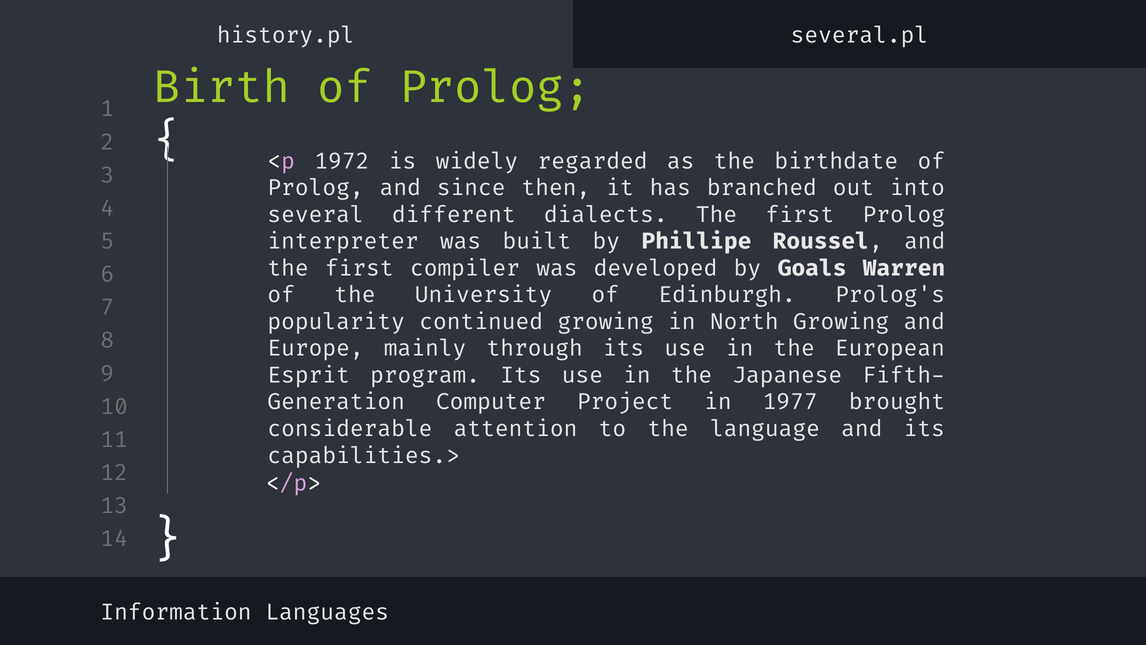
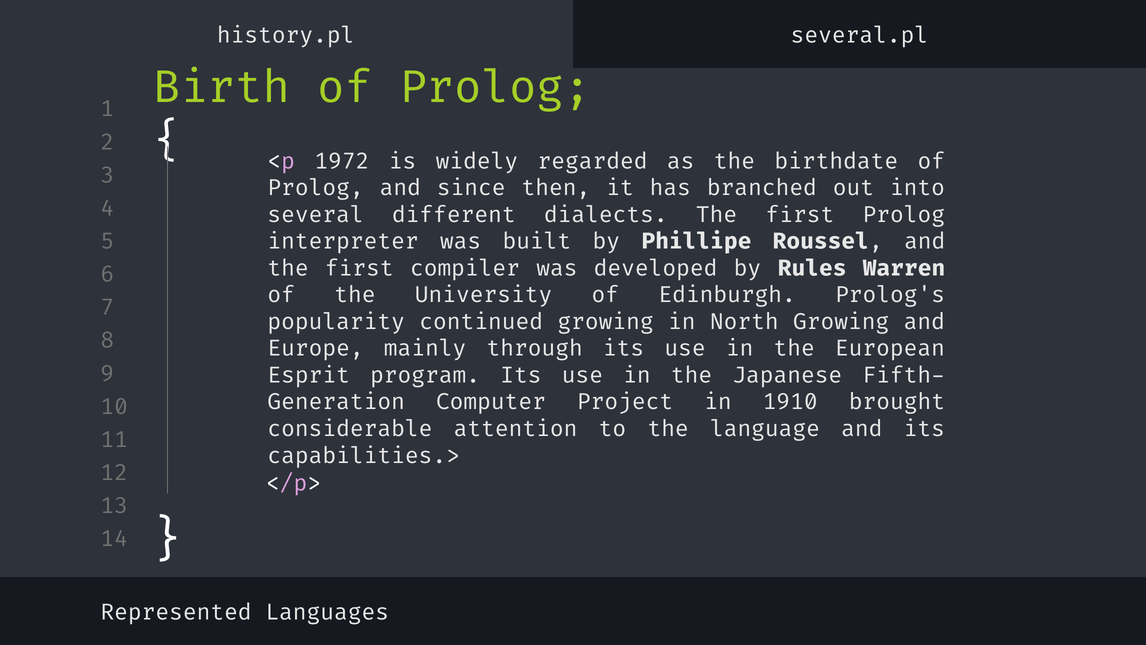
Goals: Goals -> Rules
1977: 1977 -> 1910
Information: Information -> Represented
